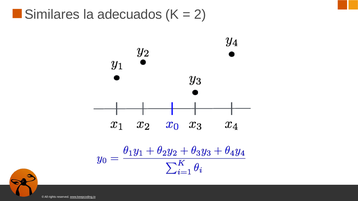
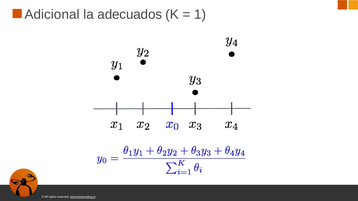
Similares: Similares -> Adicional
2: 2 -> 1
